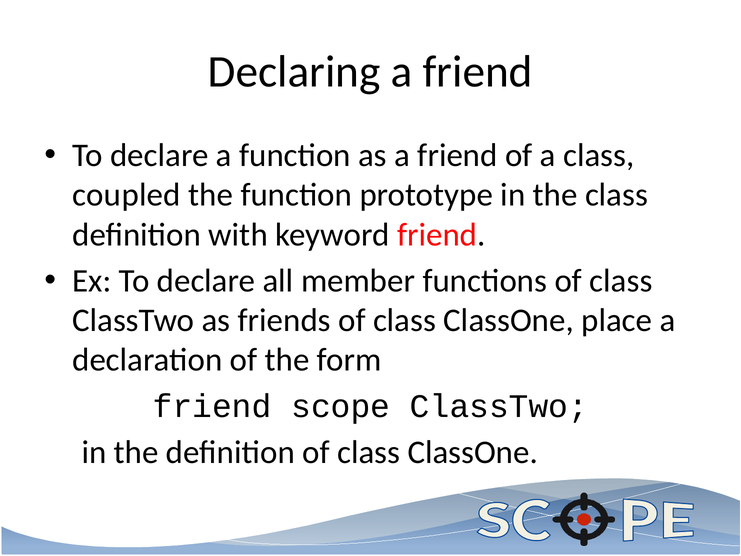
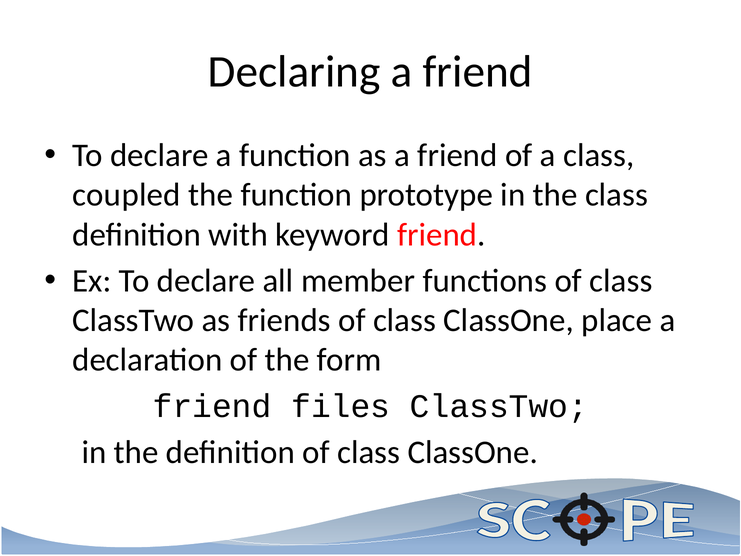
scope: scope -> files
